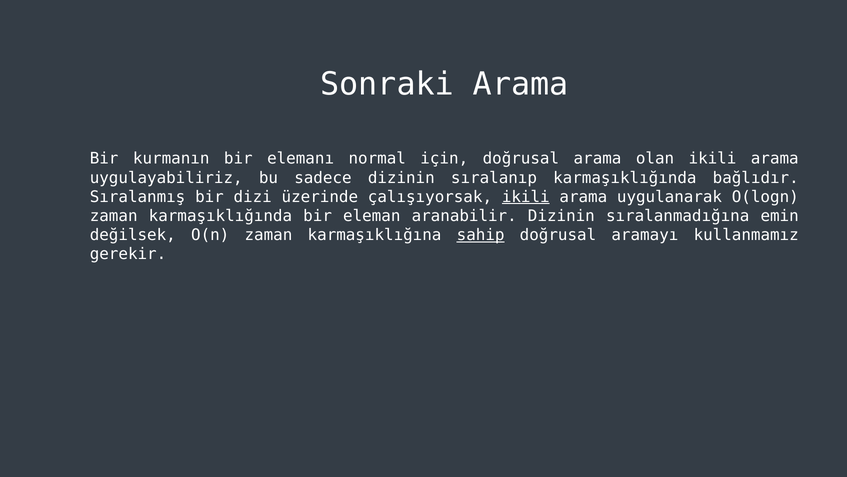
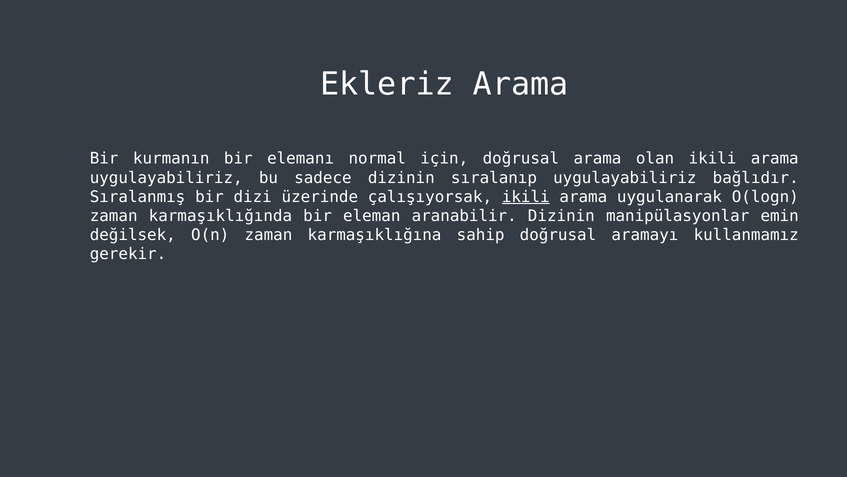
Sonraki: Sonraki -> Ekleriz
sıralanıp karmaşıklığında: karmaşıklığında -> uygulayabiliriz
sıralanmadığına: sıralanmadığına -> manipülasyonlar
sahip underline: present -> none
